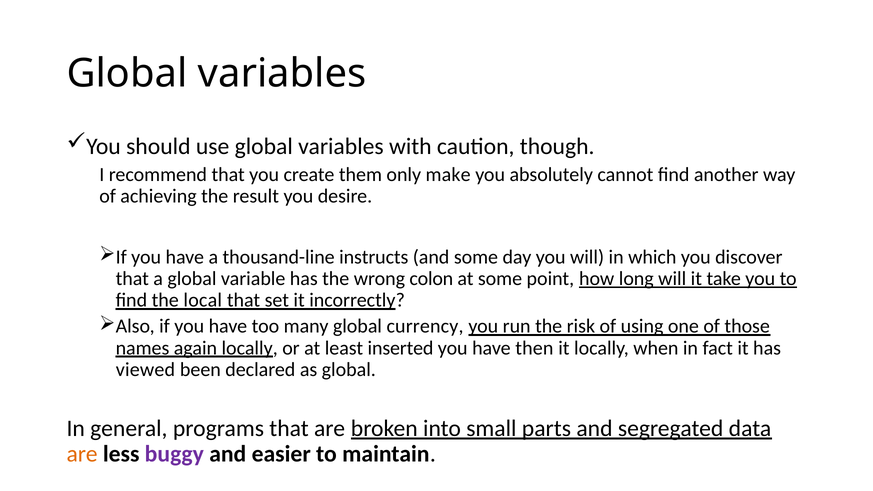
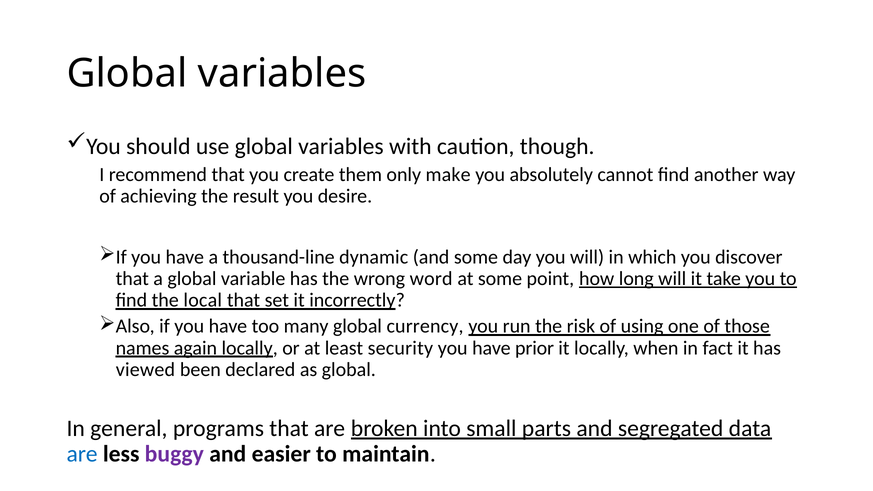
instructs: instructs -> dynamic
colon: colon -> word
inserted: inserted -> security
then: then -> prior
are at (82, 454) colour: orange -> blue
